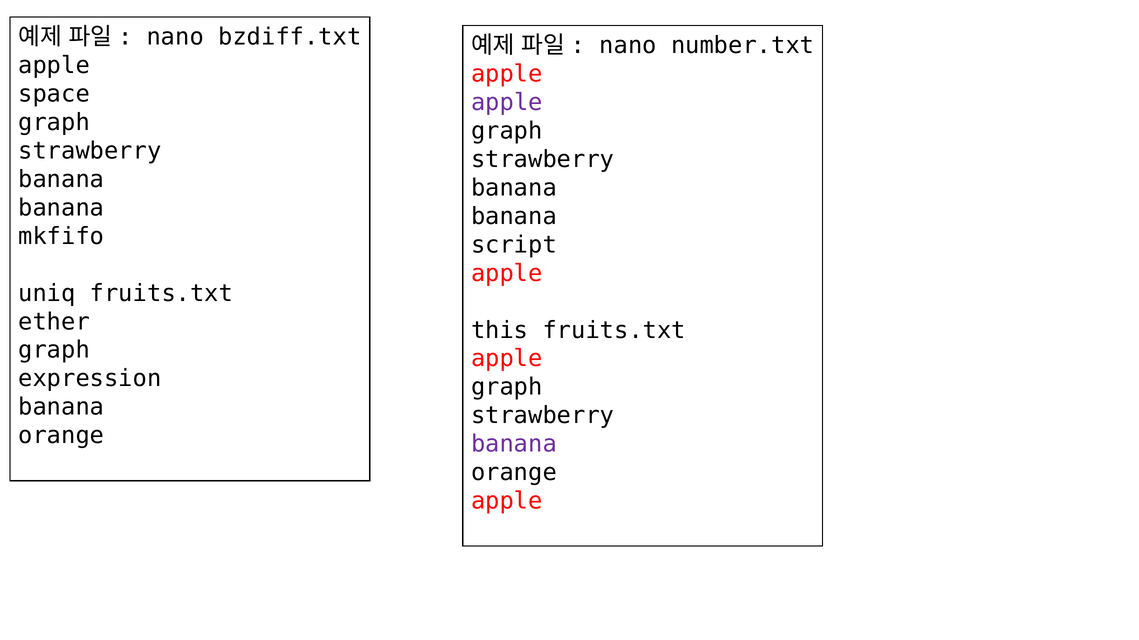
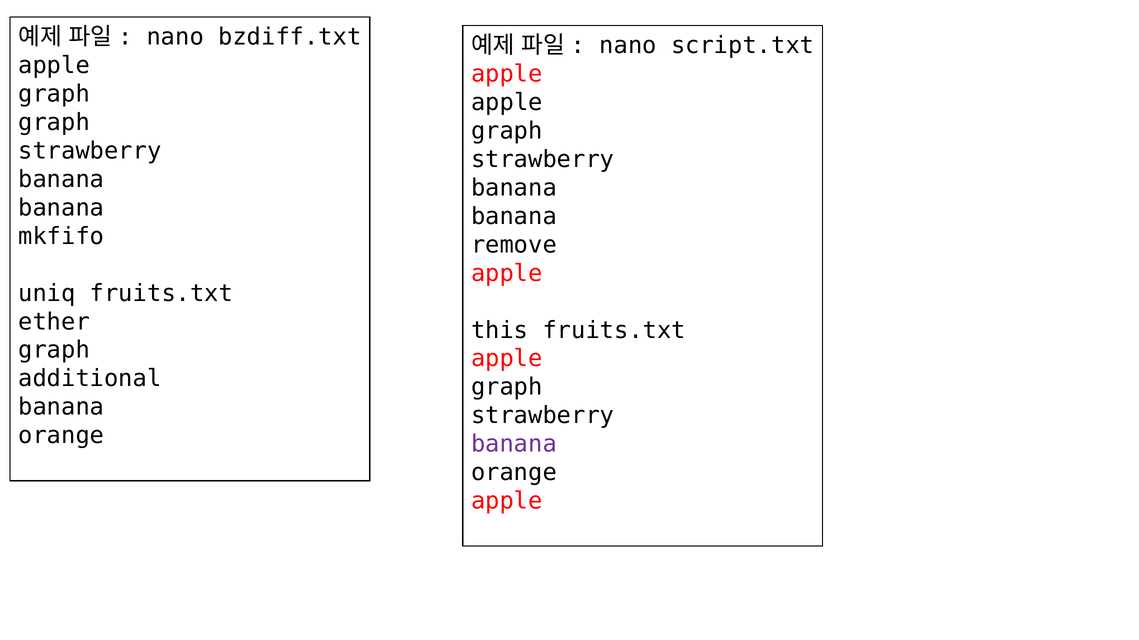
number.txt: number.txt -> script.txt
space at (54, 94): space -> graph
apple at (507, 103) colour: purple -> black
script: script -> remove
expression: expression -> additional
